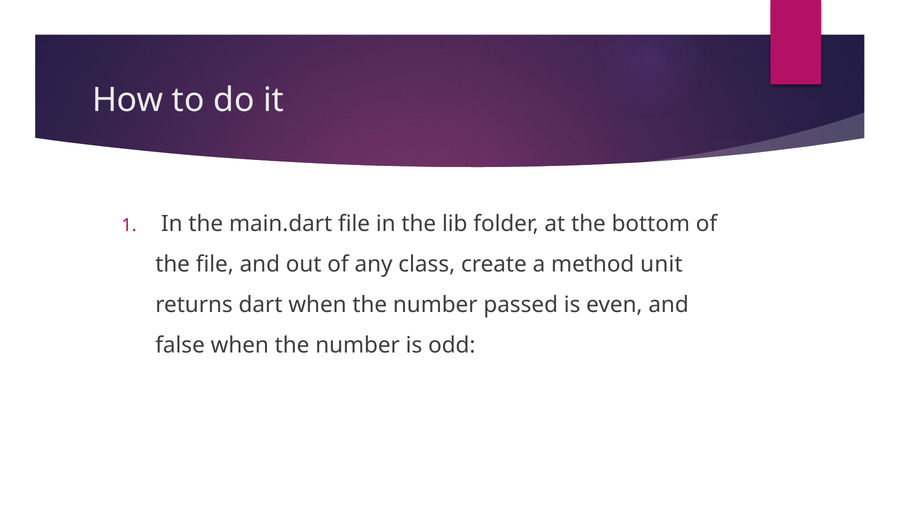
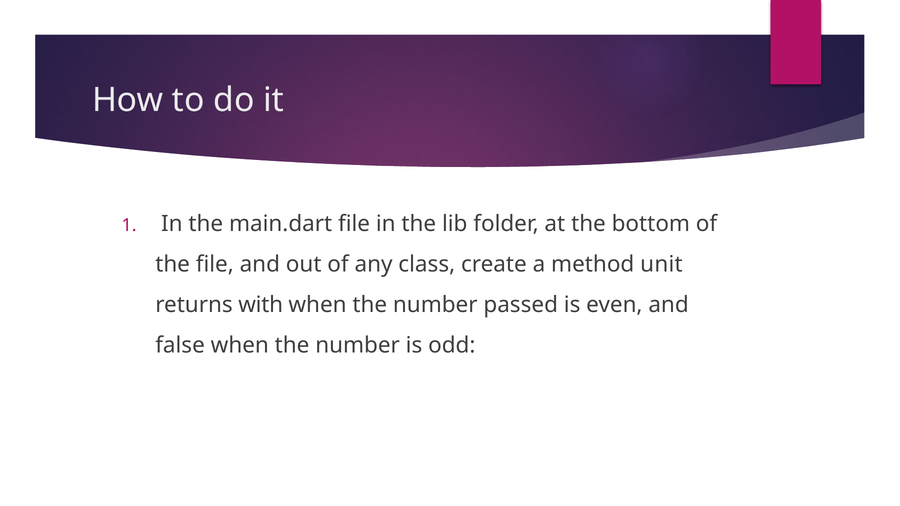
dart: dart -> with
